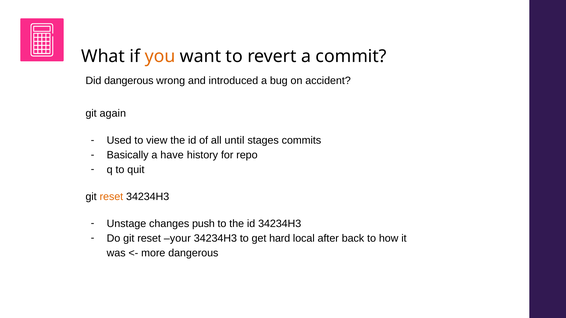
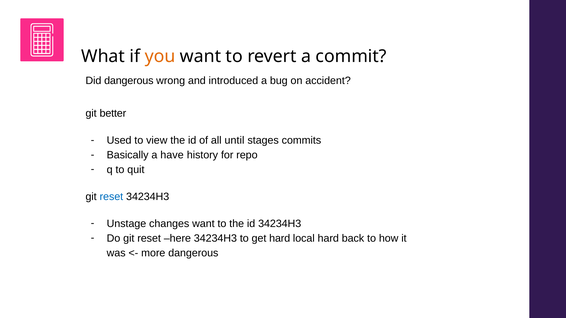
again: again -> better
reset at (111, 197) colour: orange -> blue
changes push: push -> want
your: your -> here
local after: after -> hard
